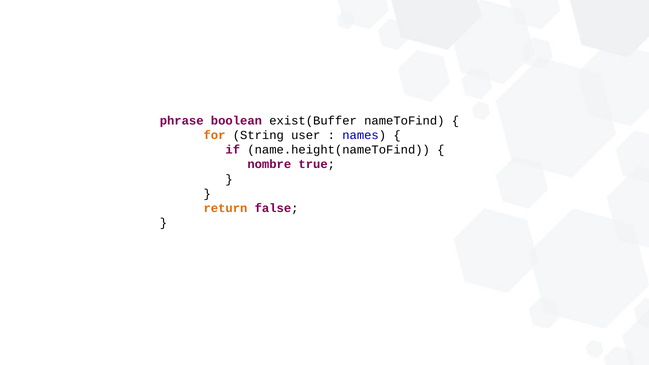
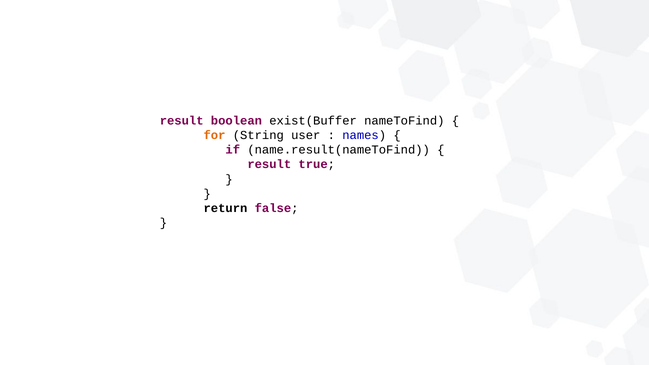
phrase at (182, 121): phrase -> result
name.height(nameToFind: name.height(nameToFind -> name.result(nameToFind
nombre at (269, 164): nombre -> result
return colour: orange -> black
